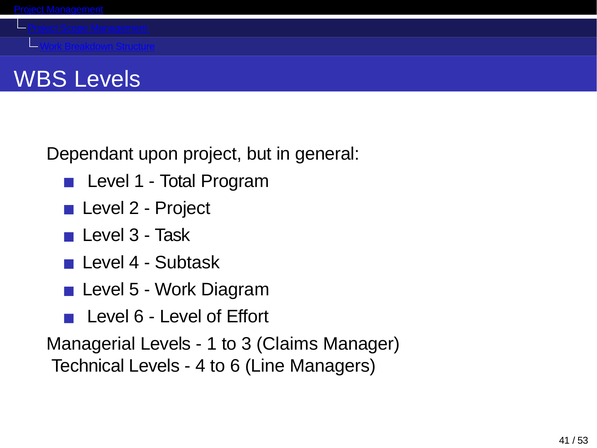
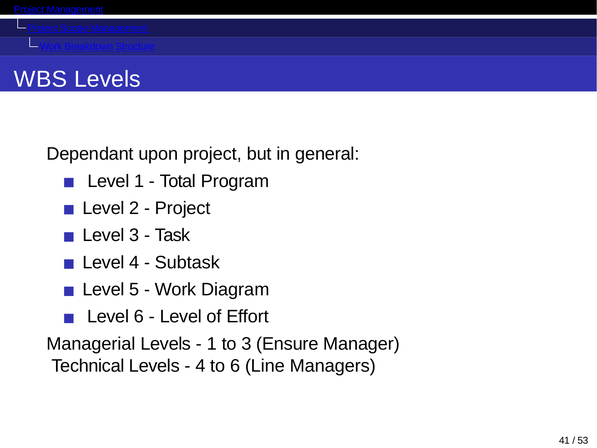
Claims: Claims -> Ensure
